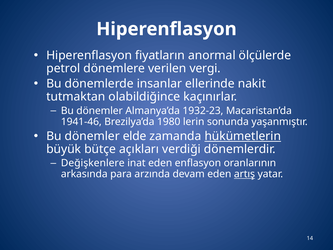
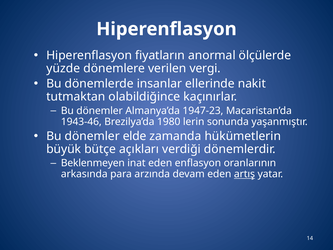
petrol: petrol -> yüzde
1932-23: 1932-23 -> 1947-23
1941-46: 1941-46 -> 1943-46
hükümetlerin underline: present -> none
Değişkenlere: Değişkenlere -> Beklenmeyen
